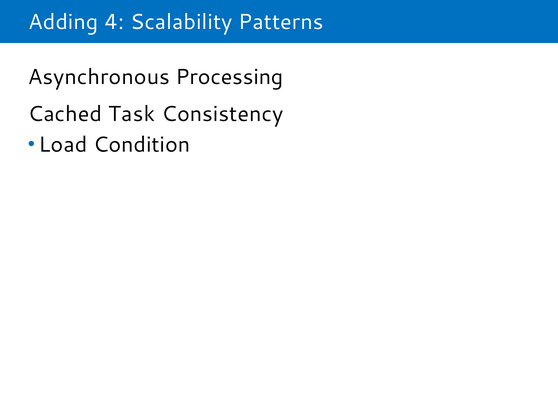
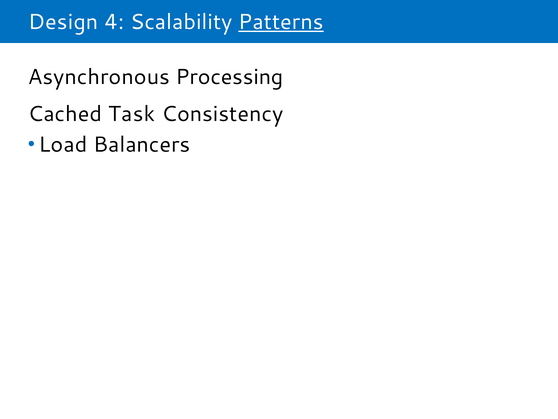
Adding: Adding -> Design
Patterns underline: none -> present
Condition: Condition -> Balancers
